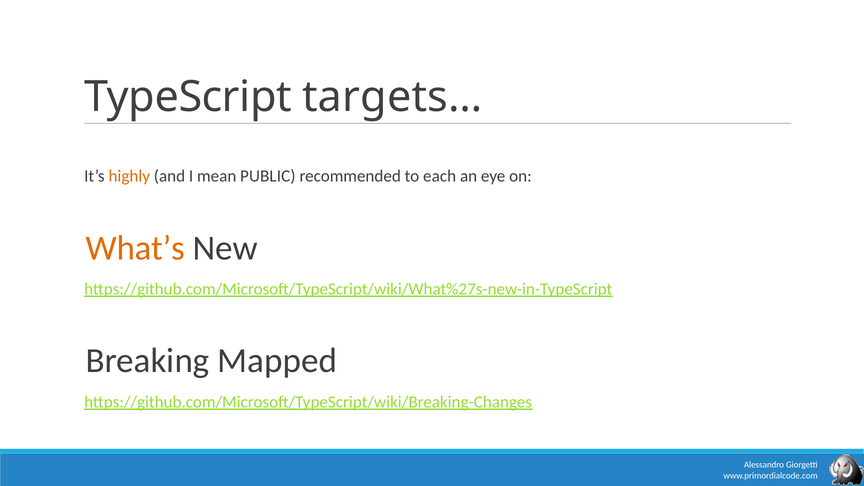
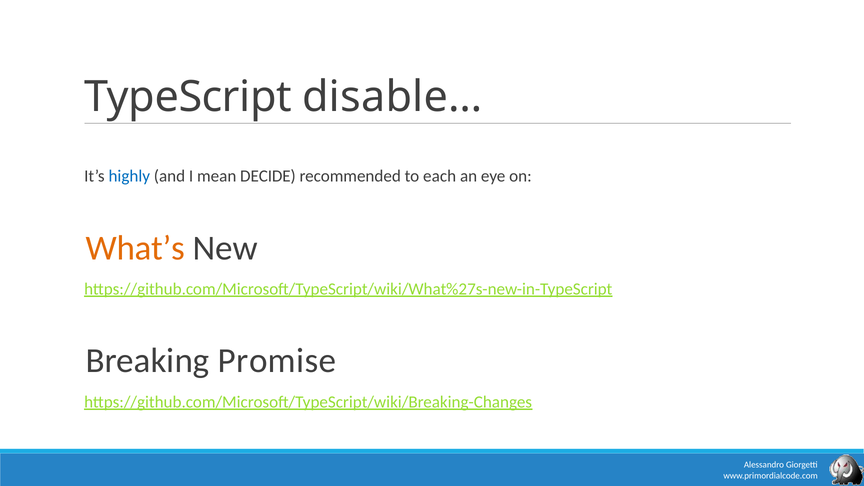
targets…: targets… -> disable…
highly colour: orange -> blue
PUBLIC: PUBLIC -> DECIDE
Mapped: Mapped -> Promise
